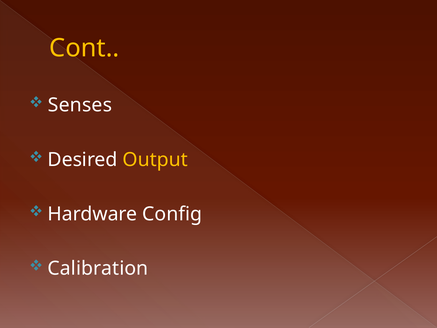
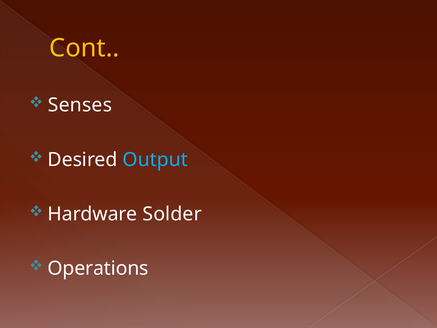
Output colour: yellow -> light blue
Config: Config -> Solder
Calibration: Calibration -> Operations
